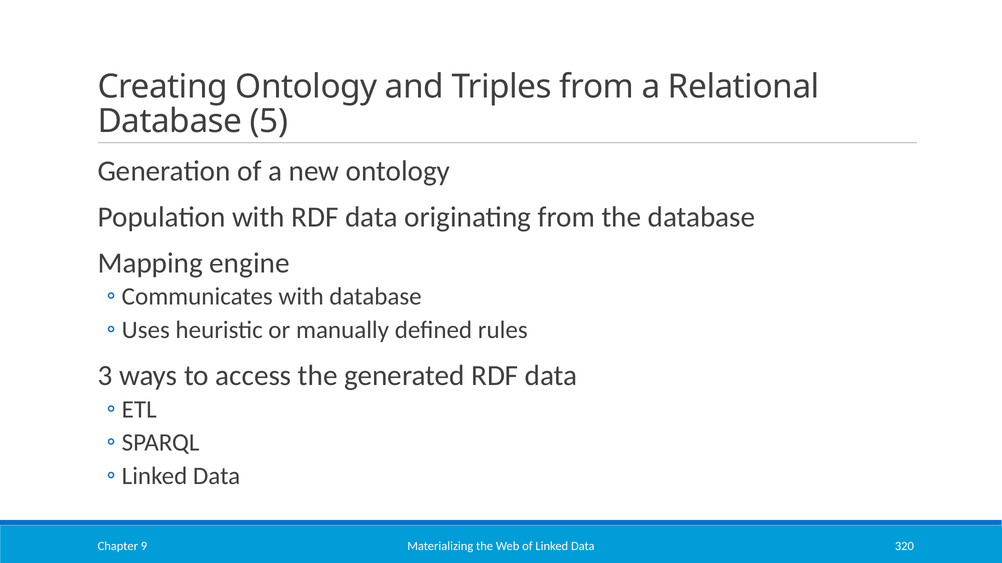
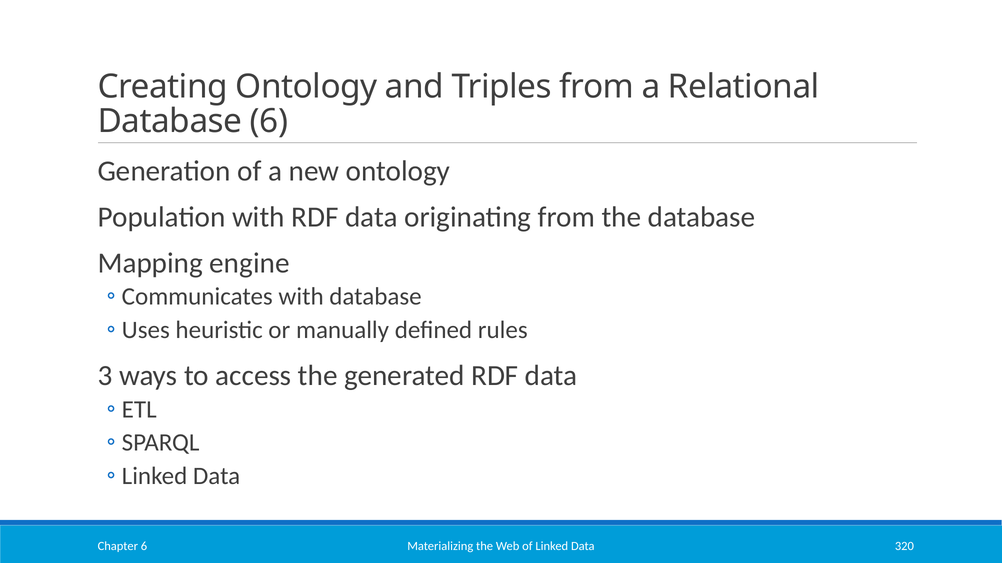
Database 5: 5 -> 6
Chapter 9: 9 -> 6
